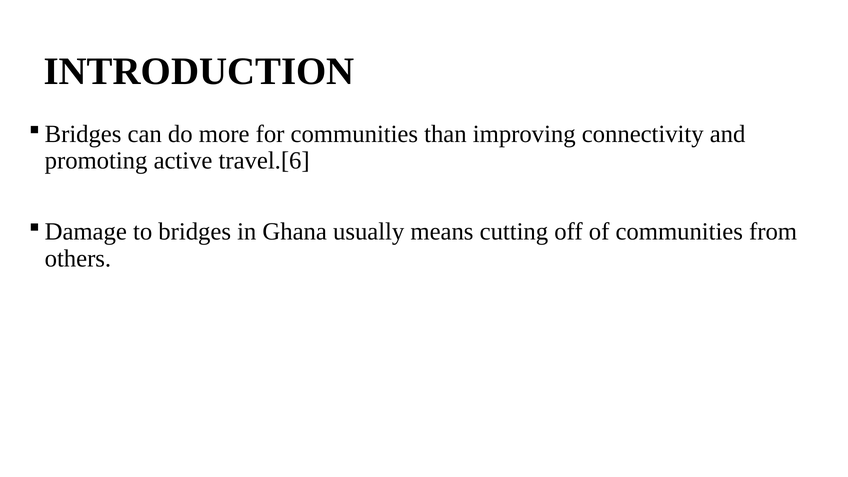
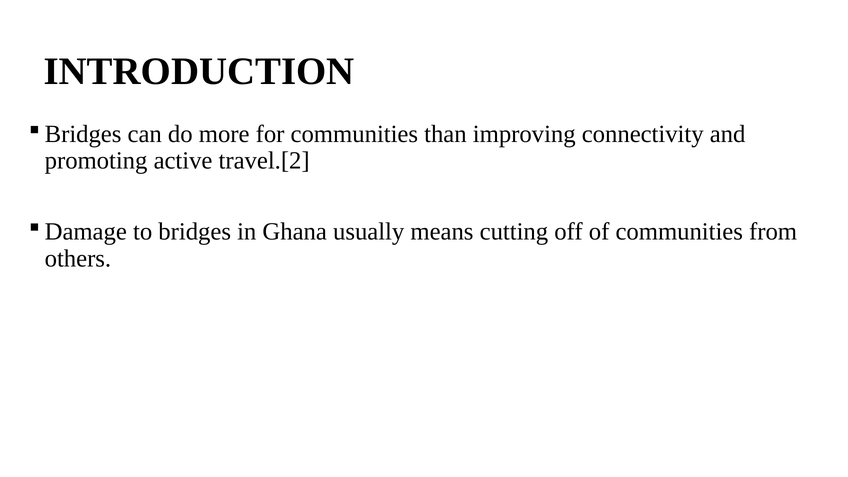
travel.[6: travel.[6 -> travel.[2
